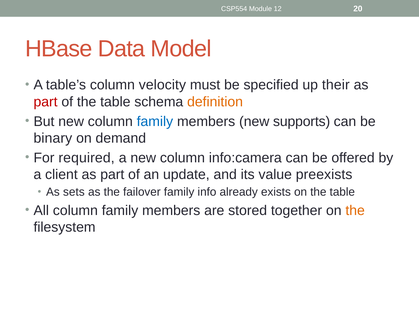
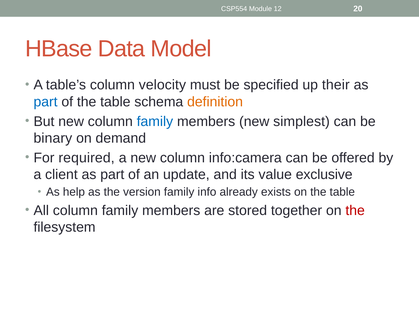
part at (46, 102) colour: red -> blue
supports: supports -> simplest
preexists: preexists -> exclusive
sets: sets -> help
failover: failover -> version
the at (355, 210) colour: orange -> red
